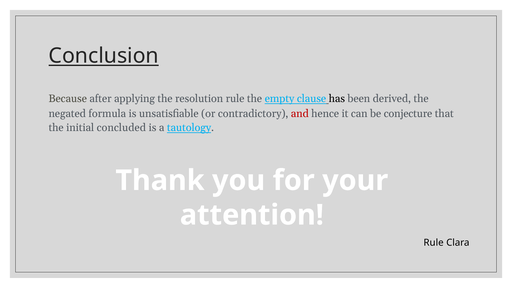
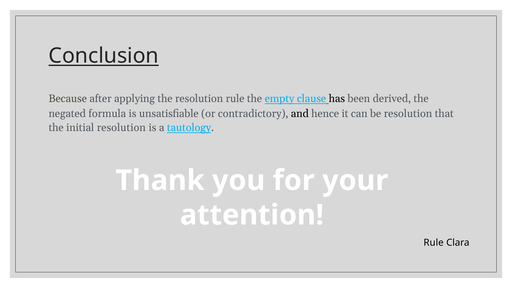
and colour: red -> black
be conjecture: conjecture -> resolution
initial concluded: concluded -> resolution
